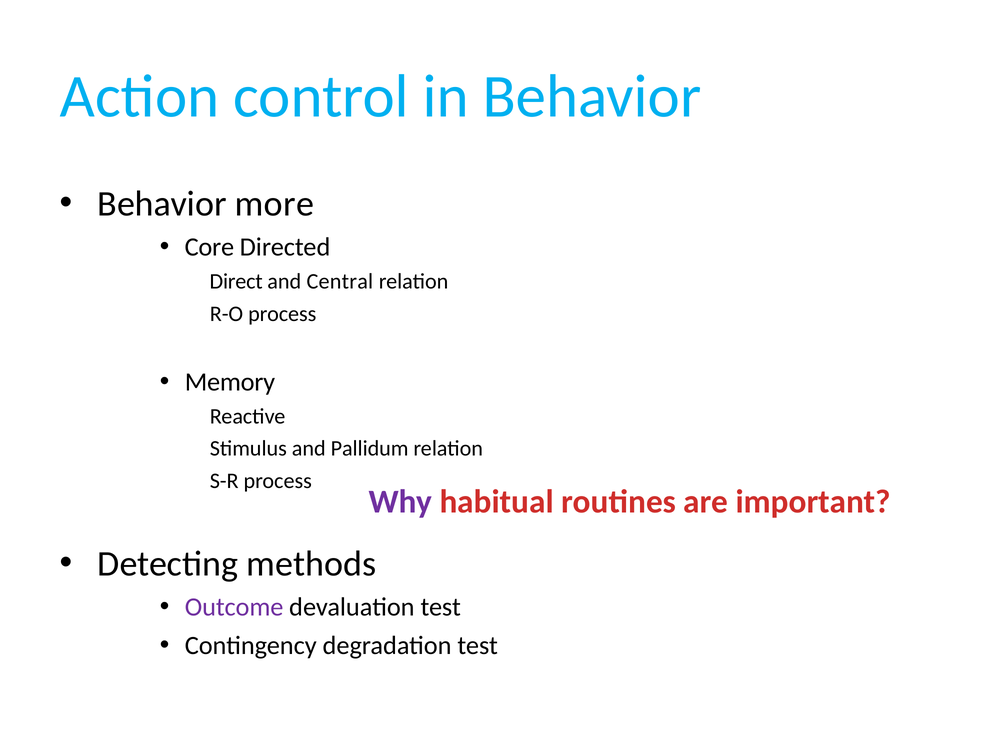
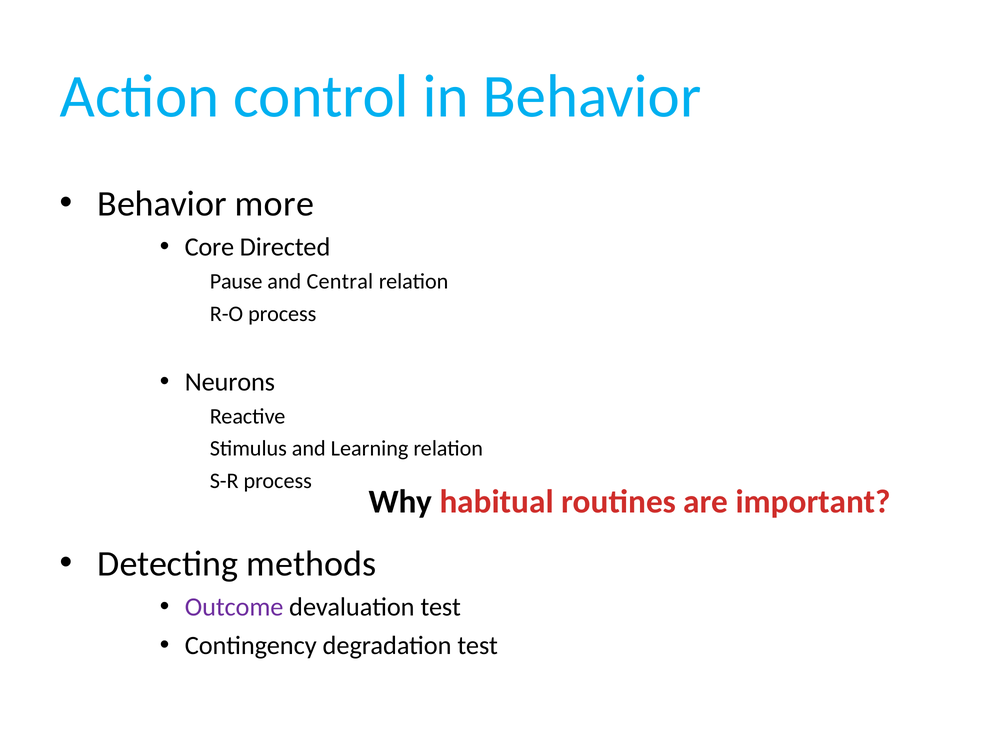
Direct: Direct -> Pause
Memory: Memory -> Neurons
Pallidum: Pallidum -> Learning
Why colour: purple -> black
